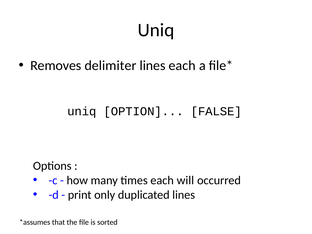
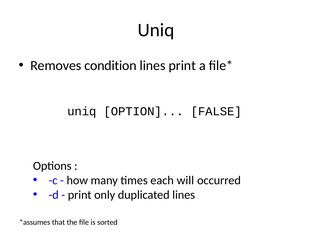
delimiter: delimiter -> condition
lines each: each -> print
